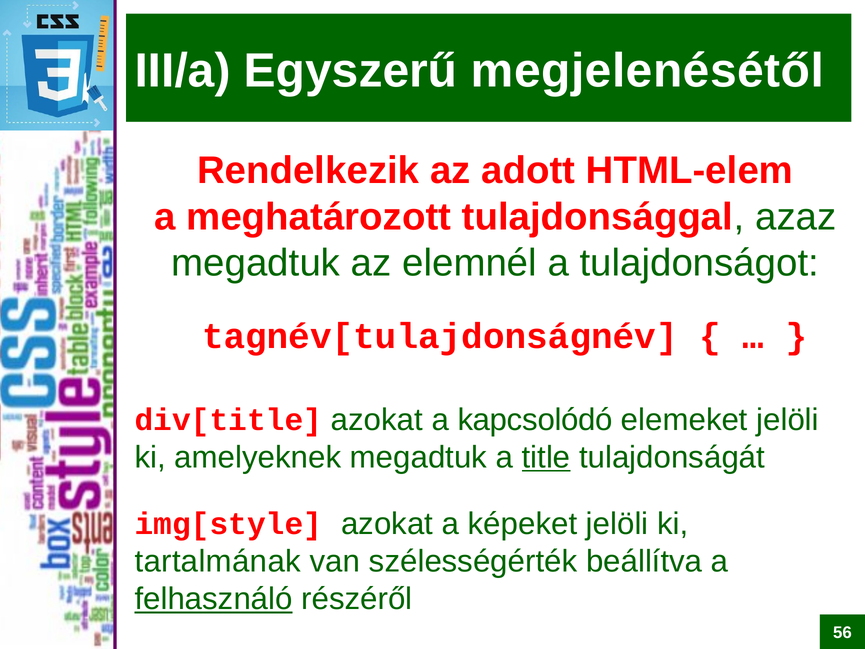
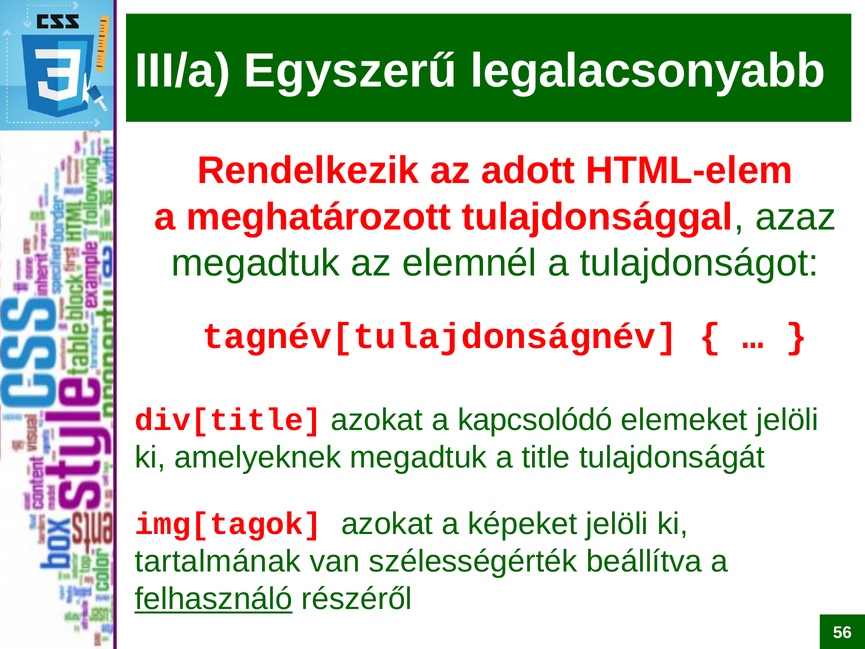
megjelenésétől: megjelenésétől -> legalacsonyabb
title underline: present -> none
img[style: img[style -> img[tagok
